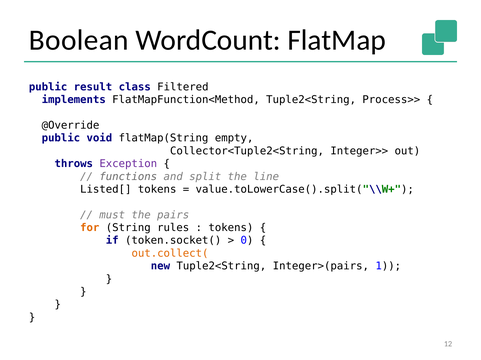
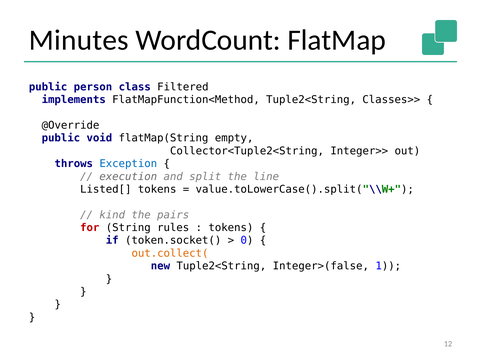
Boolean: Boolean -> Minutes
result: result -> person
Process>>: Process>> -> Classes>>
Exception colour: purple -> blue
functions: functions -> execution
must: must -> kind
for colour: orange -> red
Integer>(pairs: Integer>(pairs -> Integer>(false
